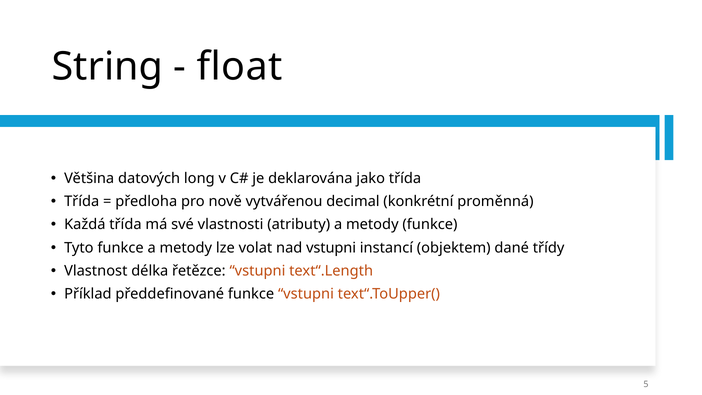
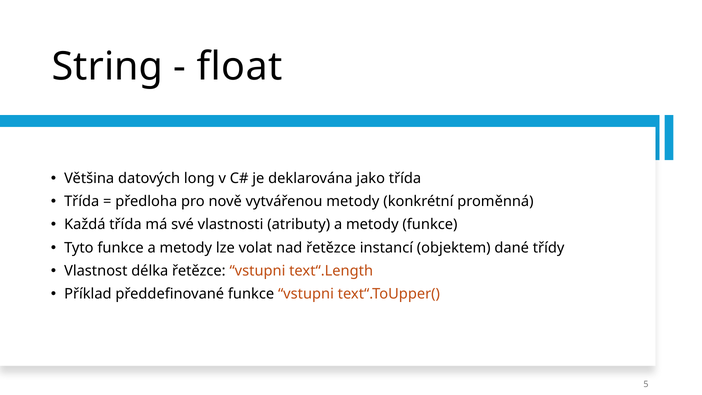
vytvářenou decimal: decimal -> metody
nad vstupni: vstupni -> řetězce
